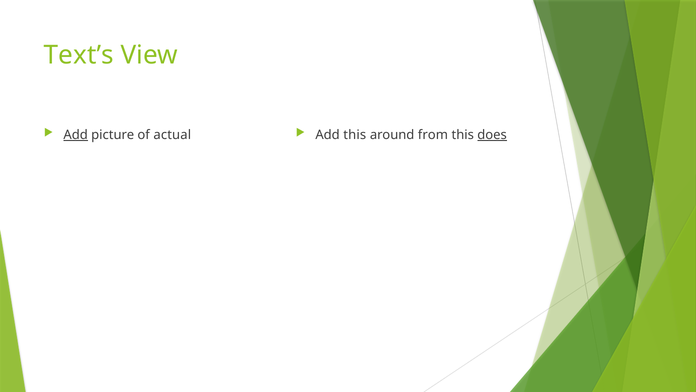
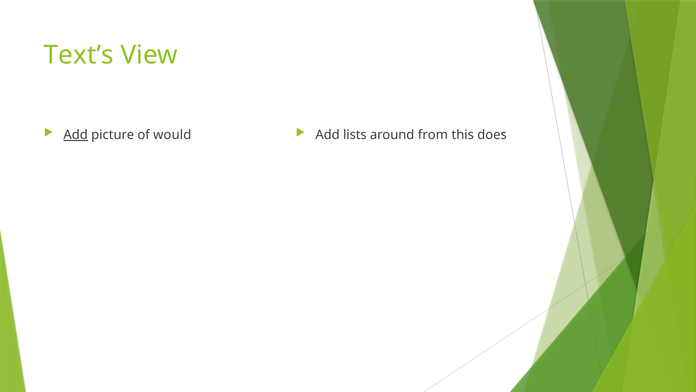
actual: actual -> would
Add this: this -> lists
does underline: present -> none
